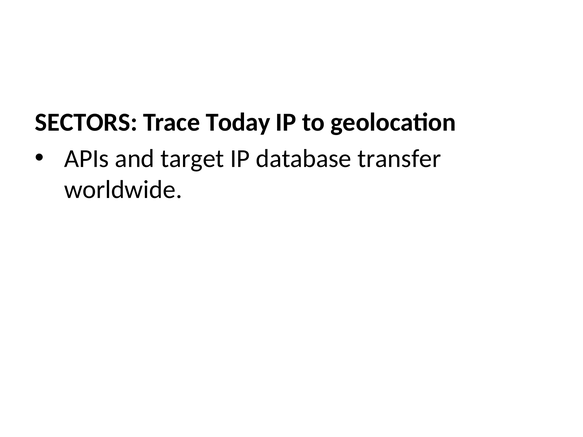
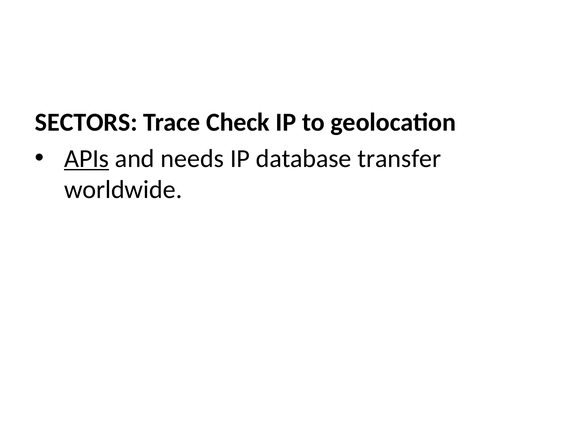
Today: Today -> Check
APIs underline: none -> present
target: target -> needs
